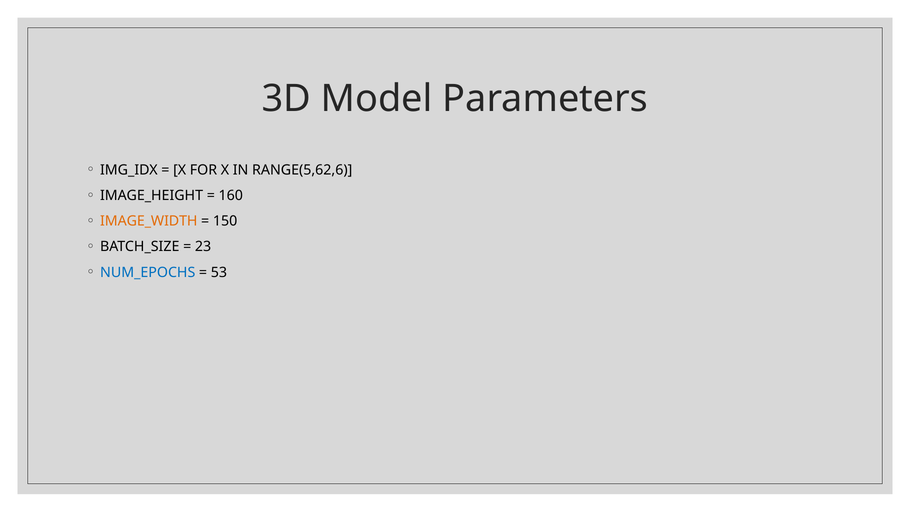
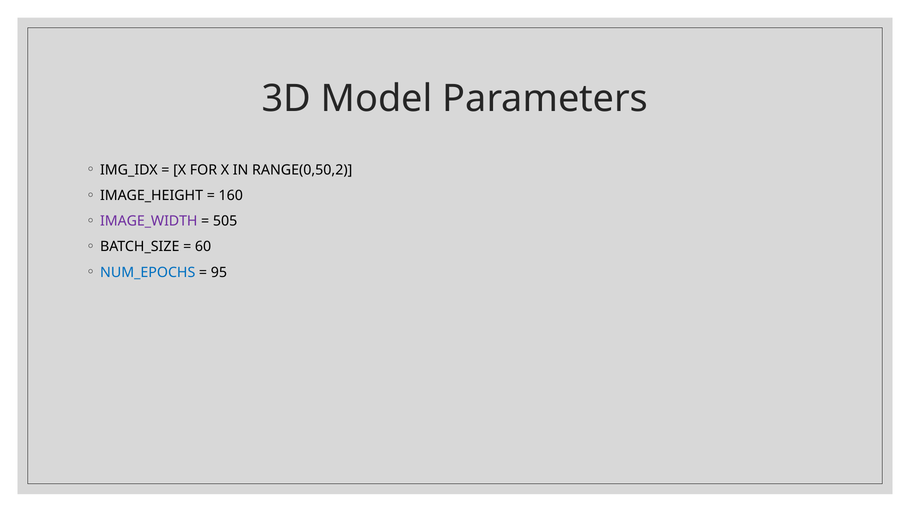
RANGE(5,62,6: RANGE(5,62,6 -> RANGE(0,50,2
IMAGE_WIDTH colour: orange -> purple
150: 150 -> 505
23: 23 -> 60
53: 53 -> 95
